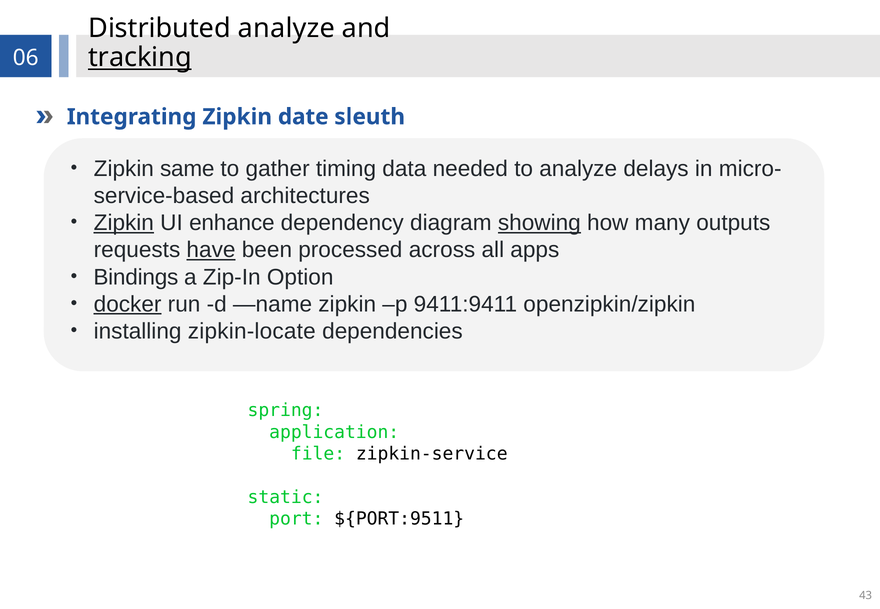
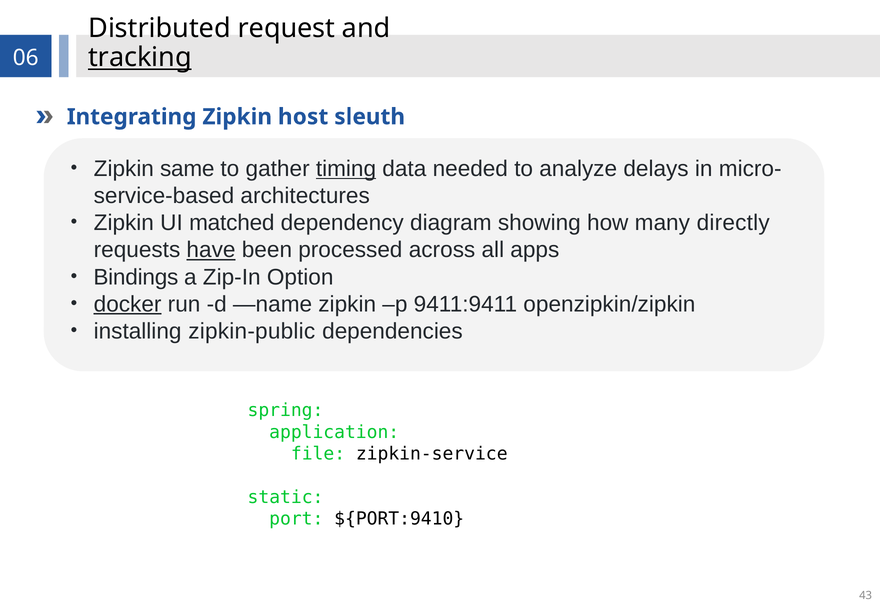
Distributed analyze: analyze -> request
date: date -> host
timing underline: none -> present
Zipkin at (124, 223) underline: present -> none
enhance: enhance -> matched
showing underline: present -> none
outputs: outputs -> directly
zipkin-locate: zipkin-locate -> zipkin-public
${PORT:9511: ${PORT:9511 -> ${PORT:9410
